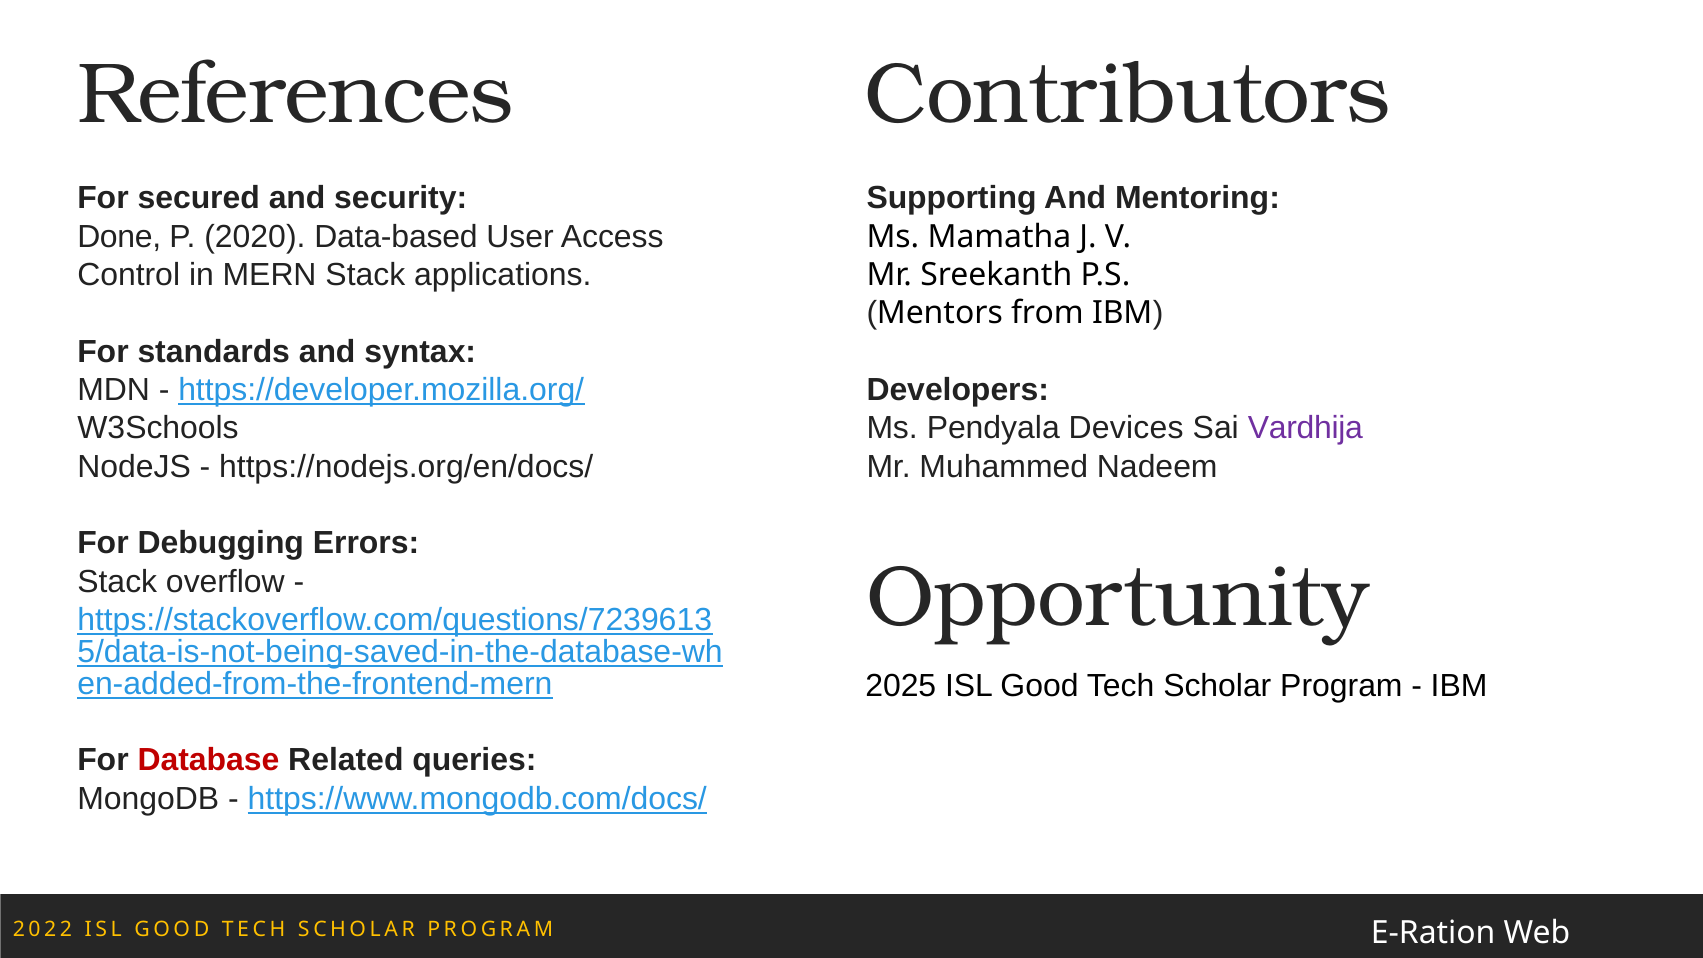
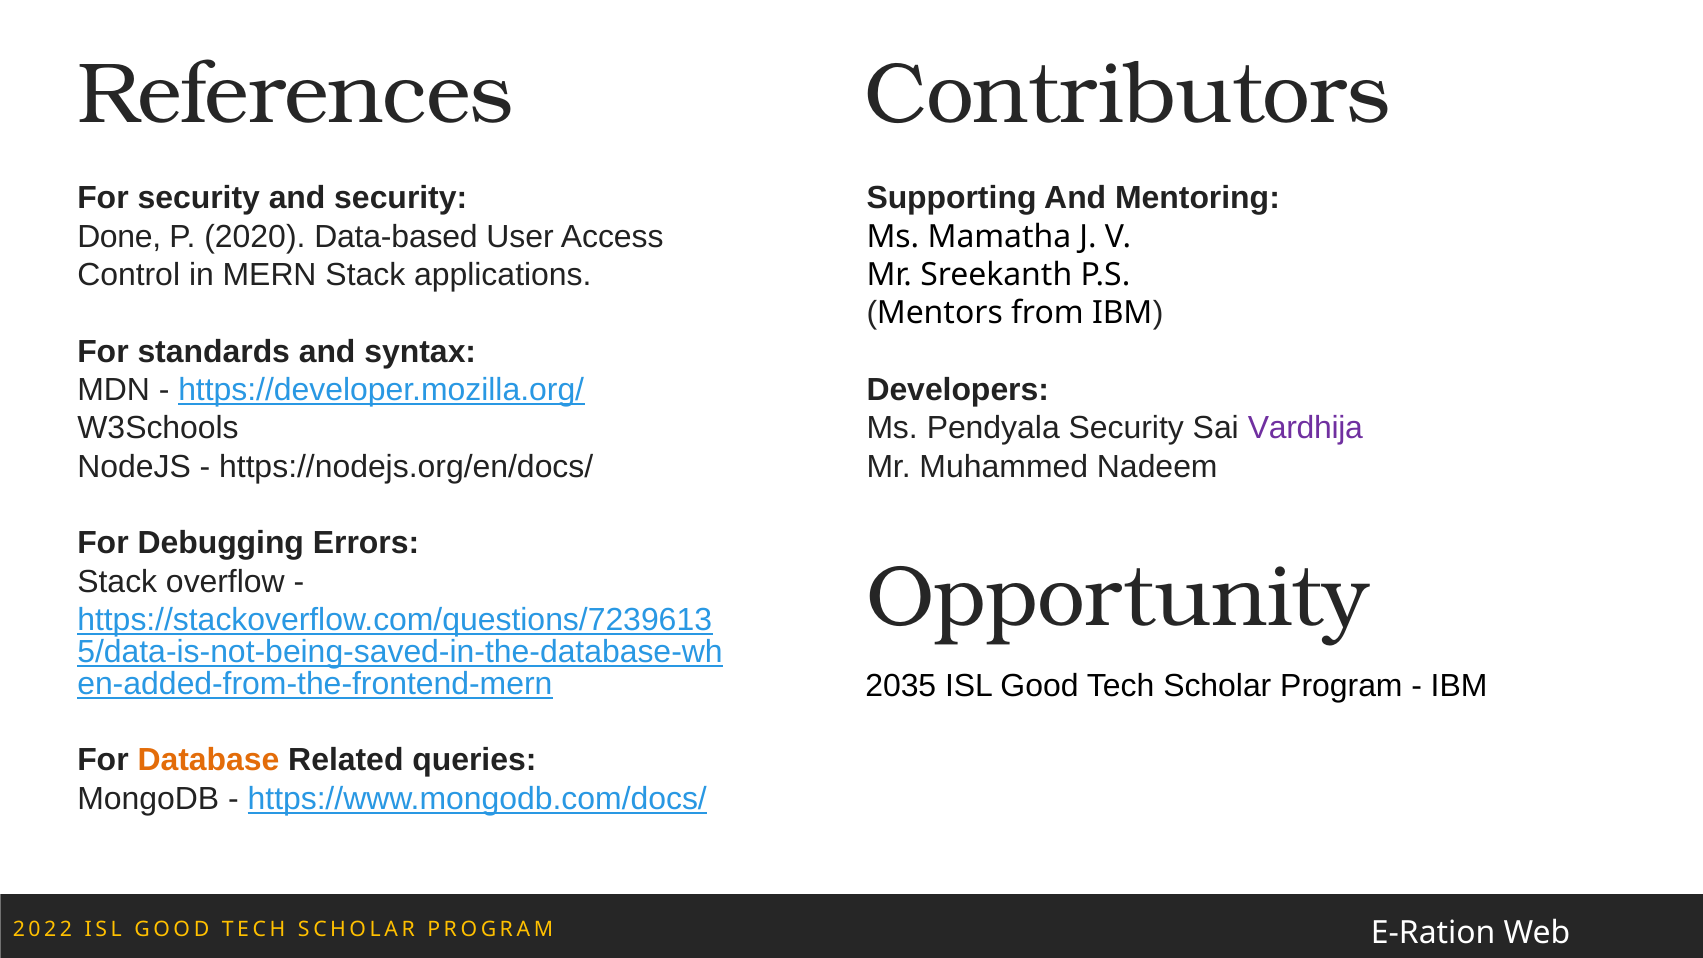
For secured: secured -> security
Pendyala Devices: Devices -> Security
2025: 2025 -> 2035
Database colour: red -> orange
